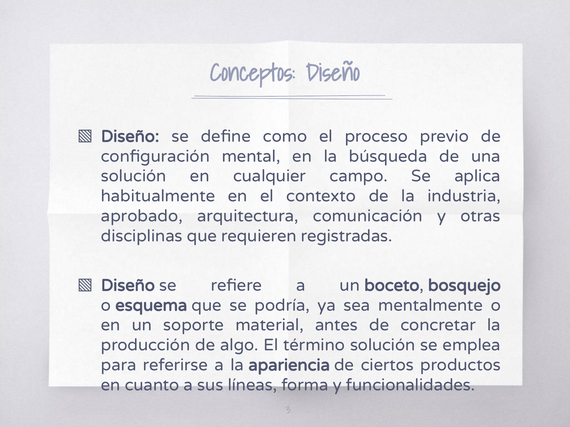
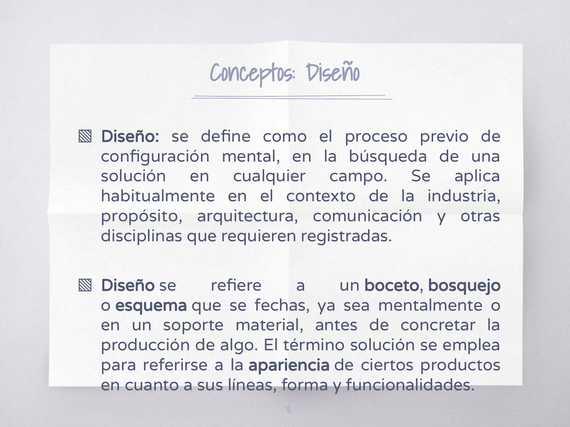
aprobado: aprobado -> propósito
podría: podría -> fechas
